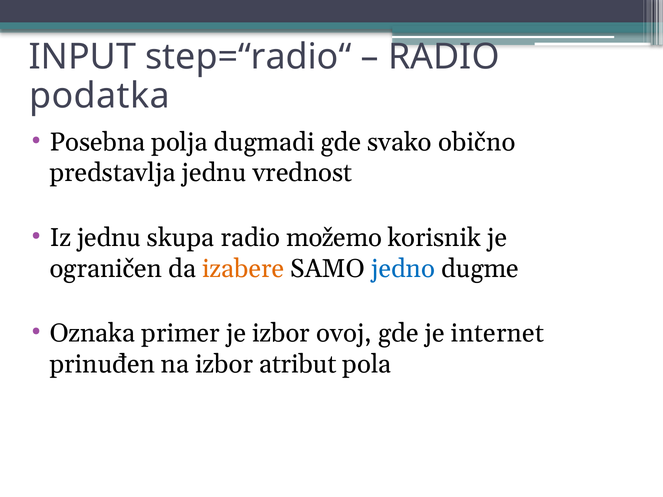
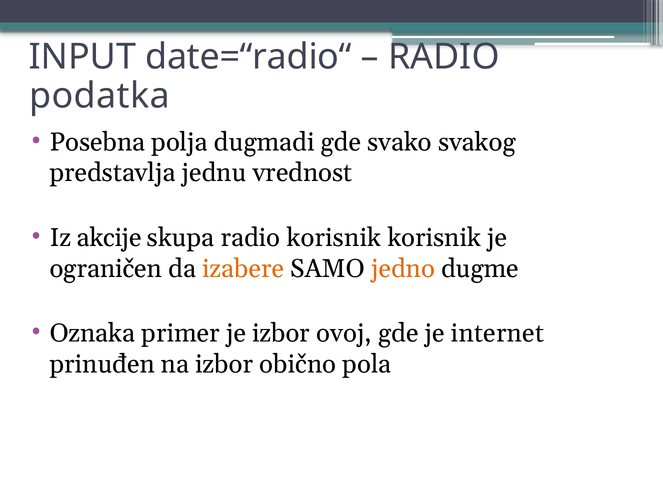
step=“radio“: step=“radio“ -> date=“radio“
obično: obično -> svakog
Iz jednu: jednu -> akcije
radio možemo: možemo -> korisnik
jedno colour: blue -> orange
atribut: atribut -> obično
